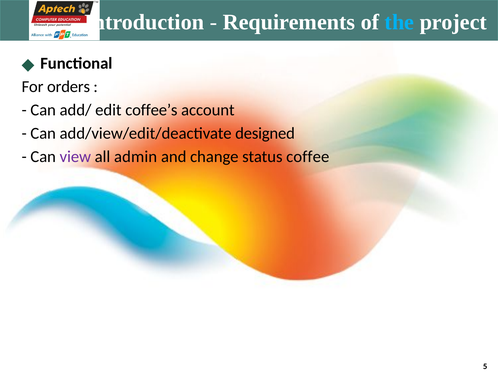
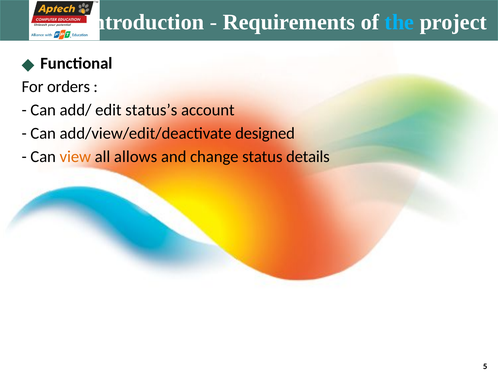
coffee’s: coffee’s -> status’s
view colour: purple -> orange
admin: admin -> allows
coffee: coffee -> details
